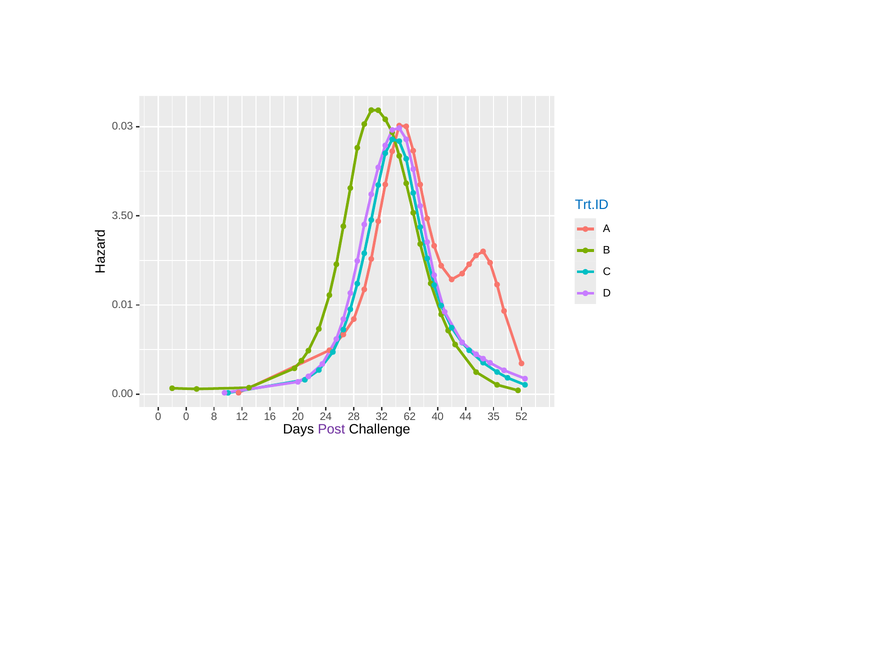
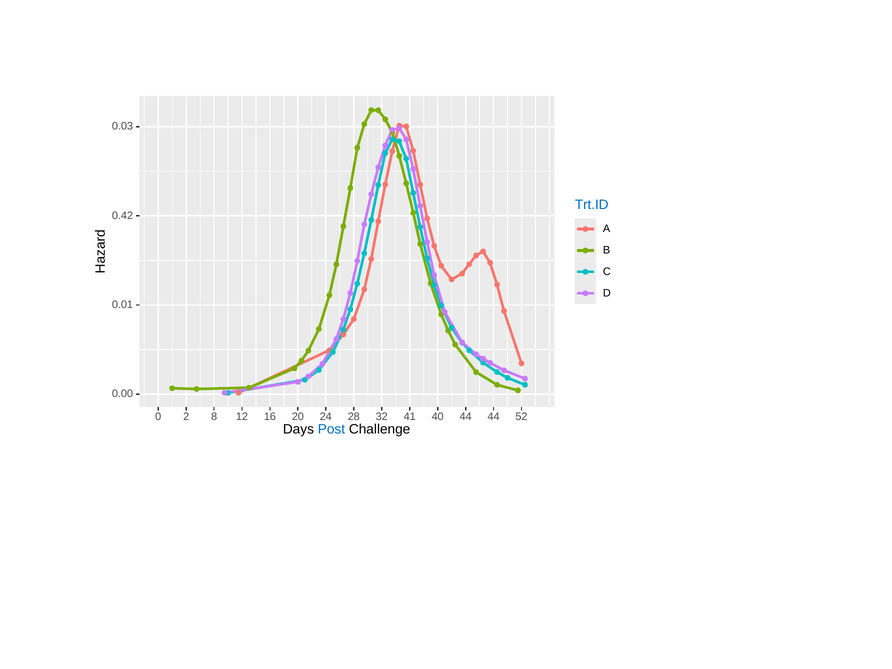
3.50: 3.50 -> 0.42
0 0: 0 -> 2
62: 62 -> 41
44 35: 35 -> 44
Post colour: purple -> blue
